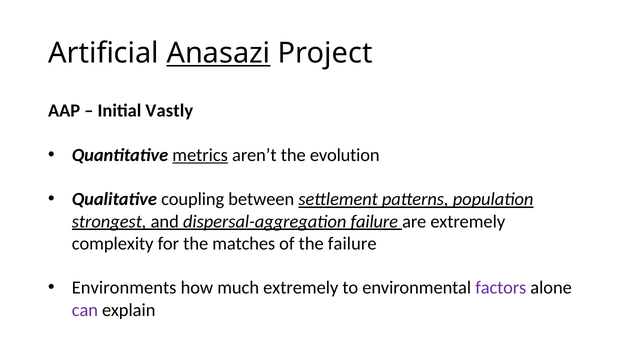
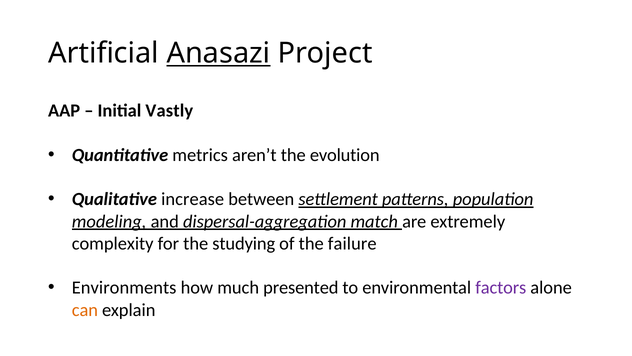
metrics underline: present -> none
coupling: coupling -> increase
strongest: strongest -> modeling
dispersal-aggregation failure: failure -> match
matches: matches -> studying
much extremely: extremely -> presented
can colour: purple -> orange
